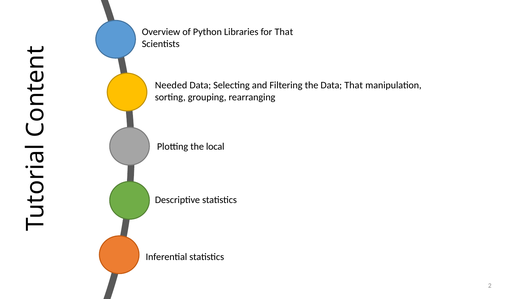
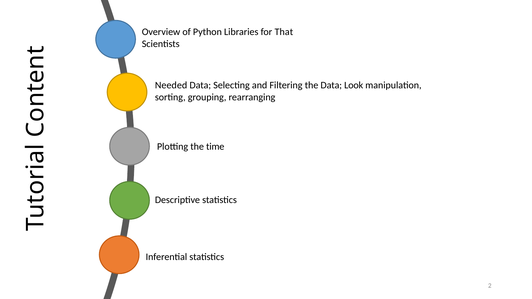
Data That: That -> Look
local: local -> time
